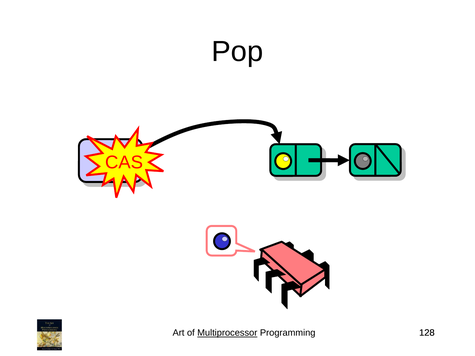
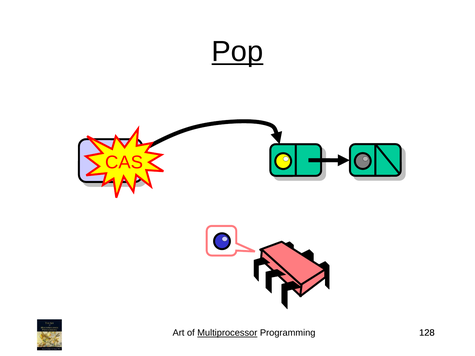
Pop underline: none -> present
